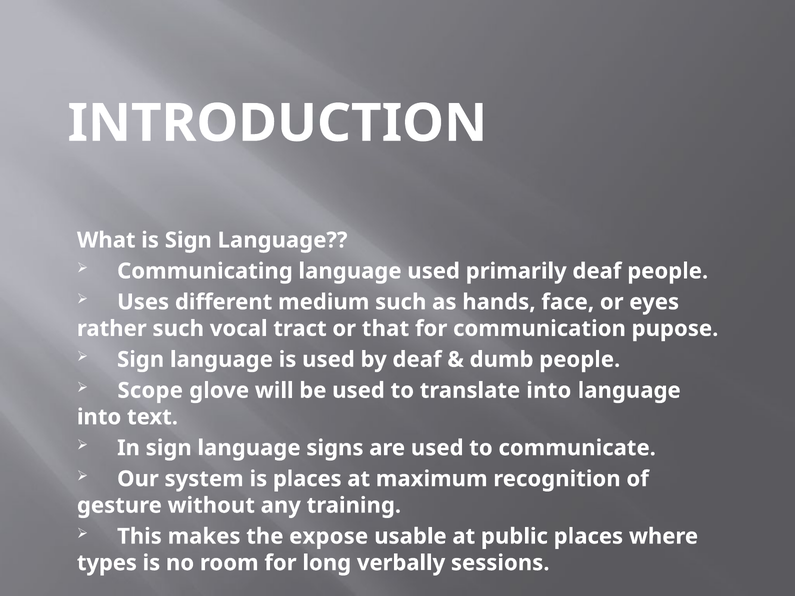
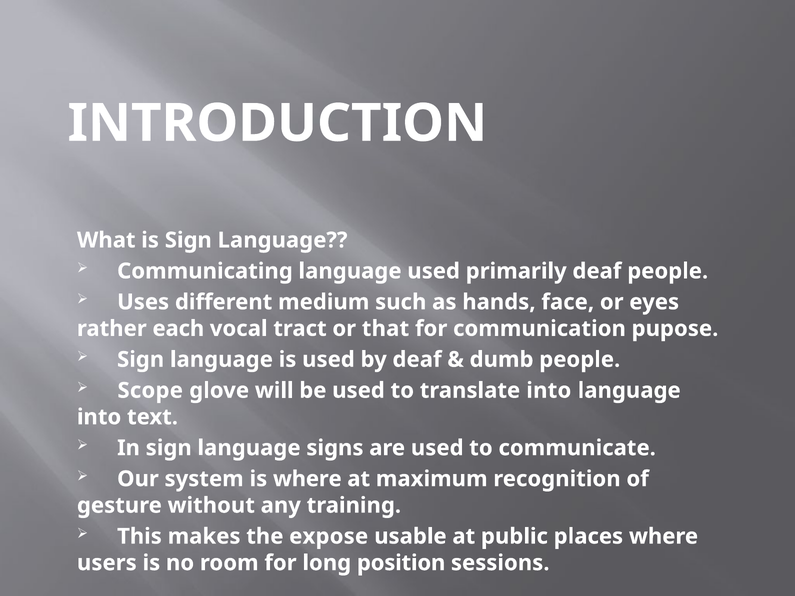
rather such: such -> each
is places: places -> where
types: types -> users
verbally: verbally -> position
